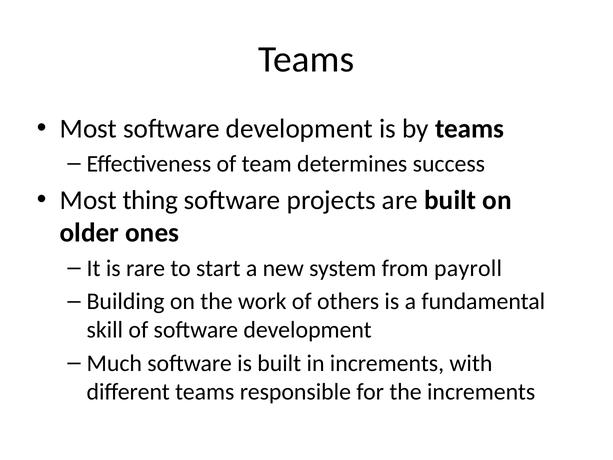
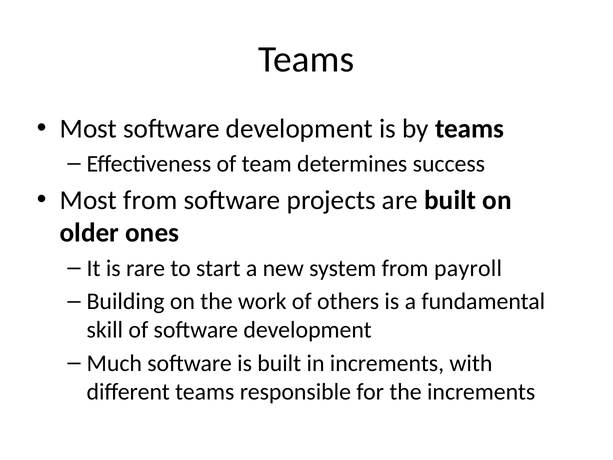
Most thing: thing -> from
